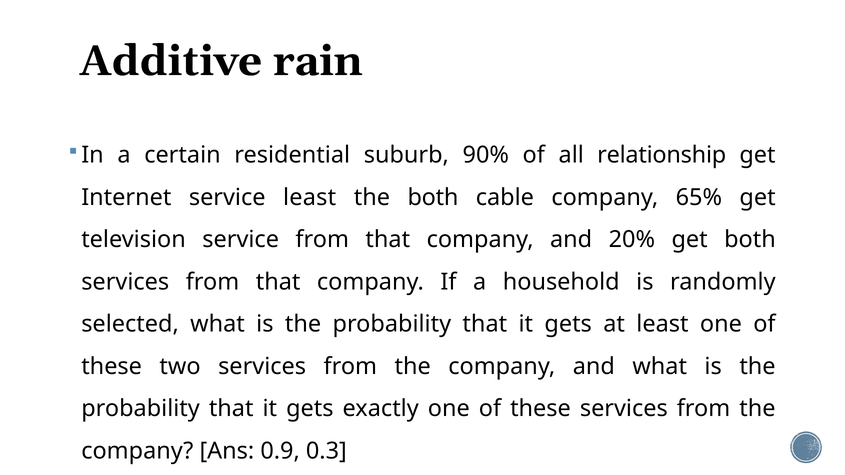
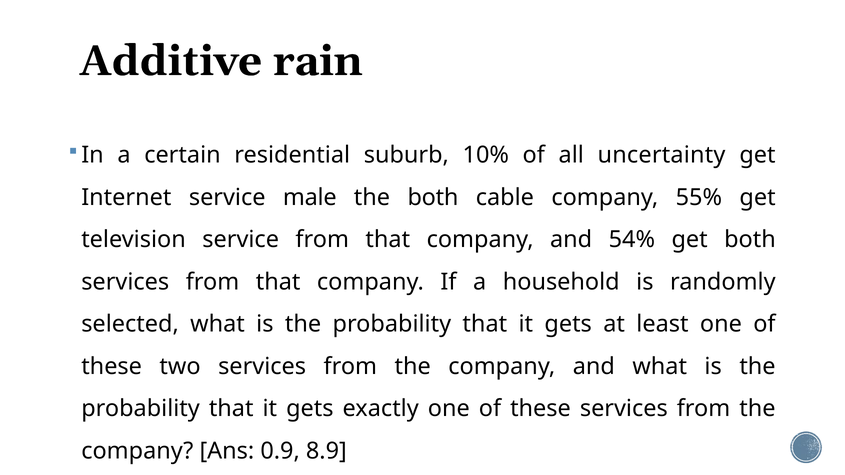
90%: 90% -> 10%
relationship: relationship -> uncertainty
service least: least -> male
65%: 65% -> 55%
20%: 20% -> 54%
0.3: 0.3 -> 8.9
